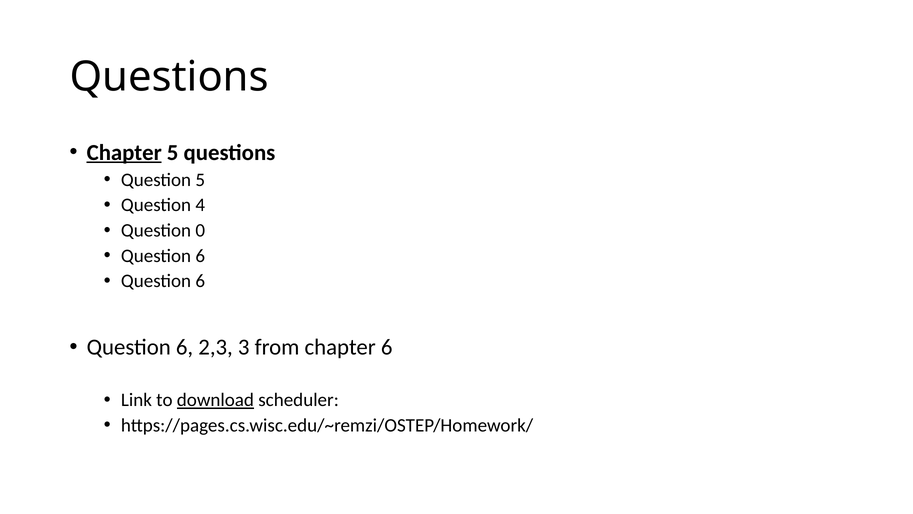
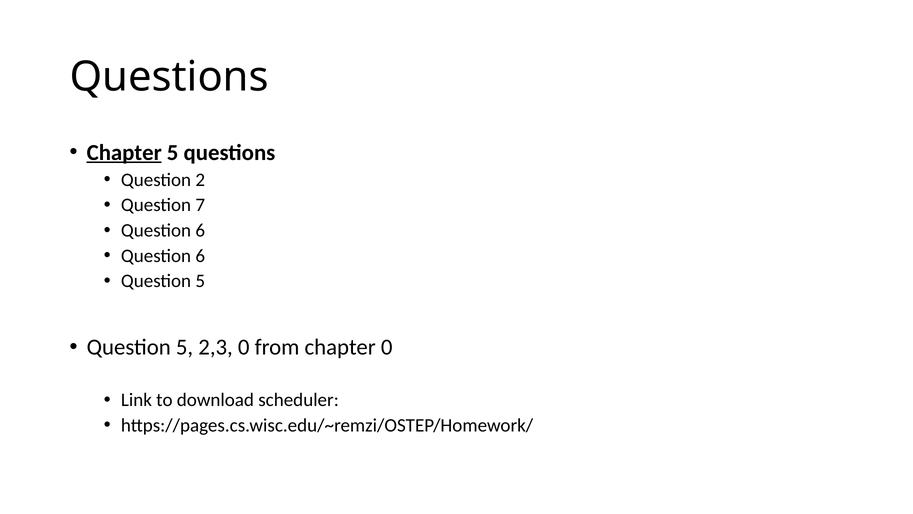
Question 5: 5 -> 2
4: 4 -> 7
0 at (200, 230): 0 -> 6
6 at (200, 281): 6 -> 5
6 at (185, 347): 6 -> 5
2,3 3: 3 -> 0
chapter 6: 6 -> 0
download underline: present -> none
